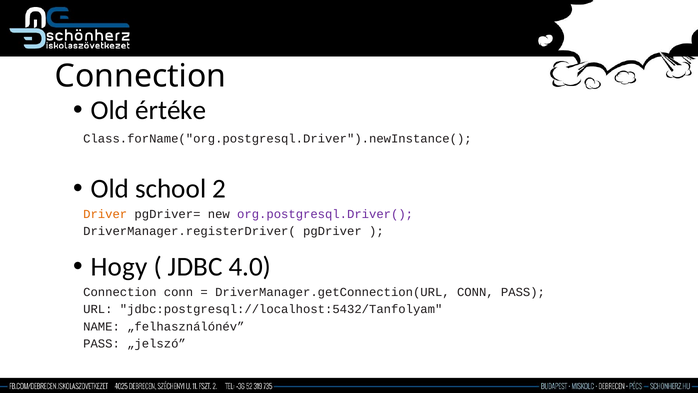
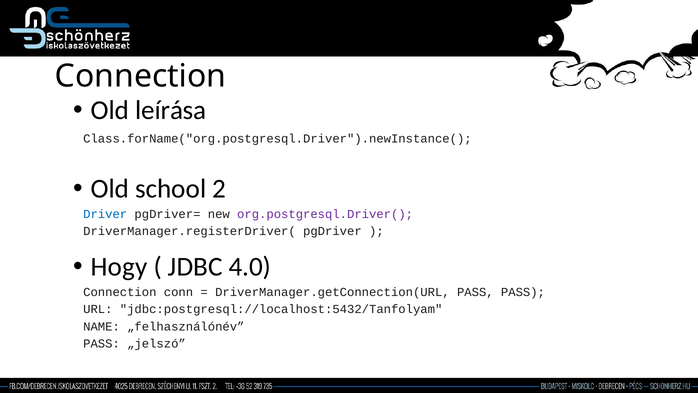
értéke: értéke -> leírása
Driver colour: orange -> blue
DriverManager.getConnection(URL CONN: CONN -> PASS
